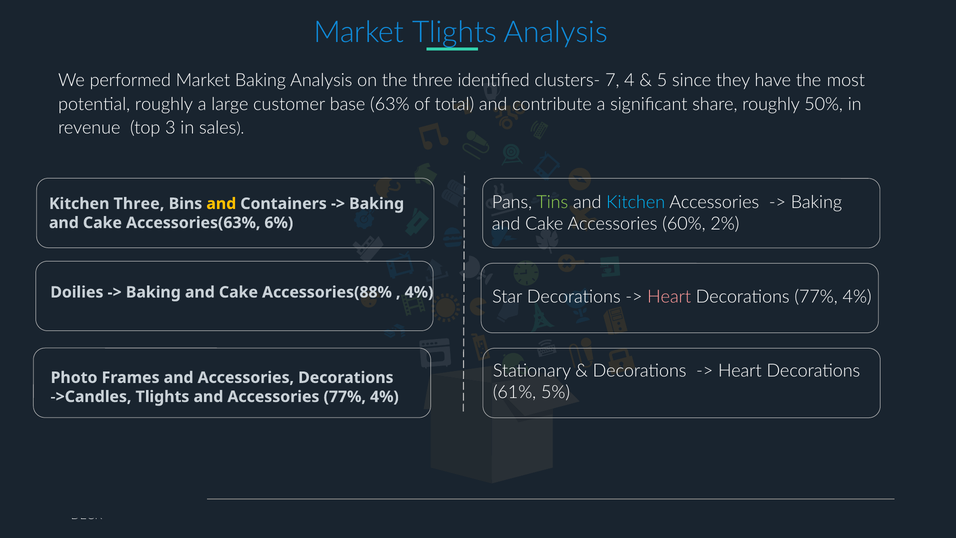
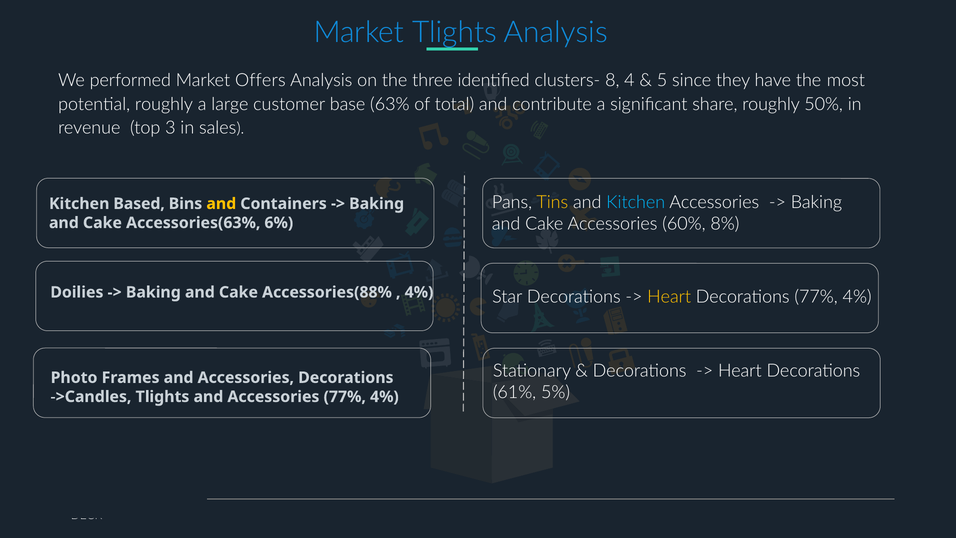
Market Baking: Baking -> Offers
clusters- 7: 7 -> 8
Tins colour: light green -> yellow
Kitchen Three: Three -> Based
2%: 2% -> 8%
Heart at (669, 297) colour: pink -> yellow
